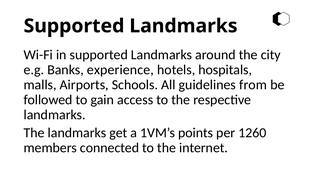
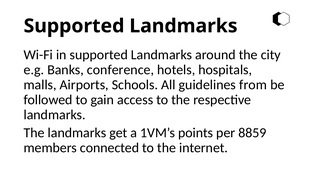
experience: experience -> conference
1260: 1260 -> 8859
